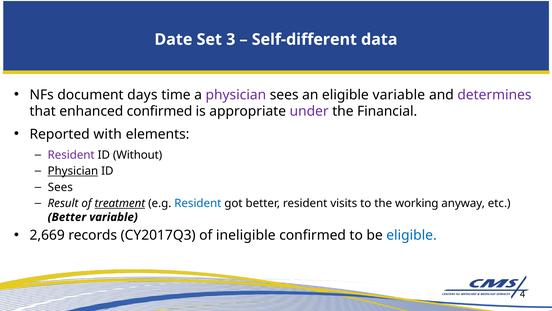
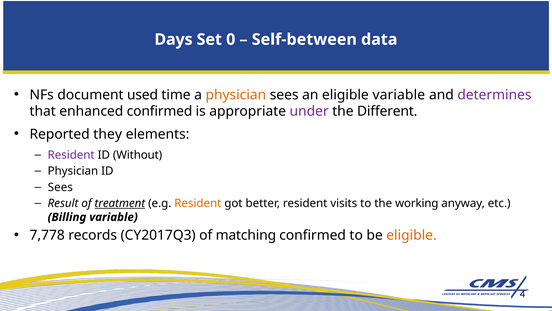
Date: Date -> Days
3: 3 -> 0
Self-different: Self-different -> Self-between
days: days -> used
physician at (236, 95) colour: purple -> orange
Financial: Financial -> Different
with: with -> they
Physician at (73, 171) underline: present -> none
Resident at (198, 203) colour: blue -> orange
Better at (67, 217): Better -> Billing
2,669: 2,669 -> 7,778
ineligible: ineligible -> matching
eligible at (411, 235) colour: blue -> orange
